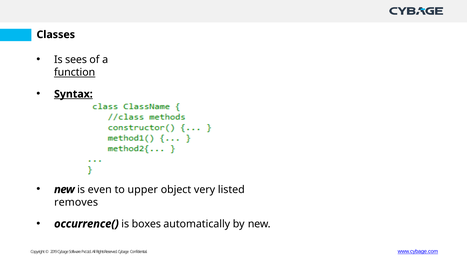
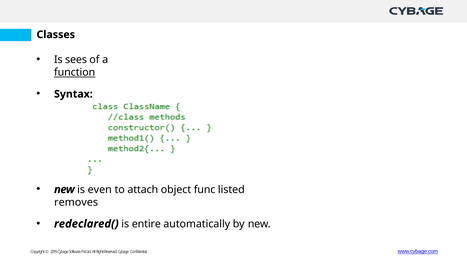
Syntax underline: present -> none
upper: upper -> attach
very: very -> func
occurrence(: occurrence( -> redeclared(
boxes: boxes -> entire
